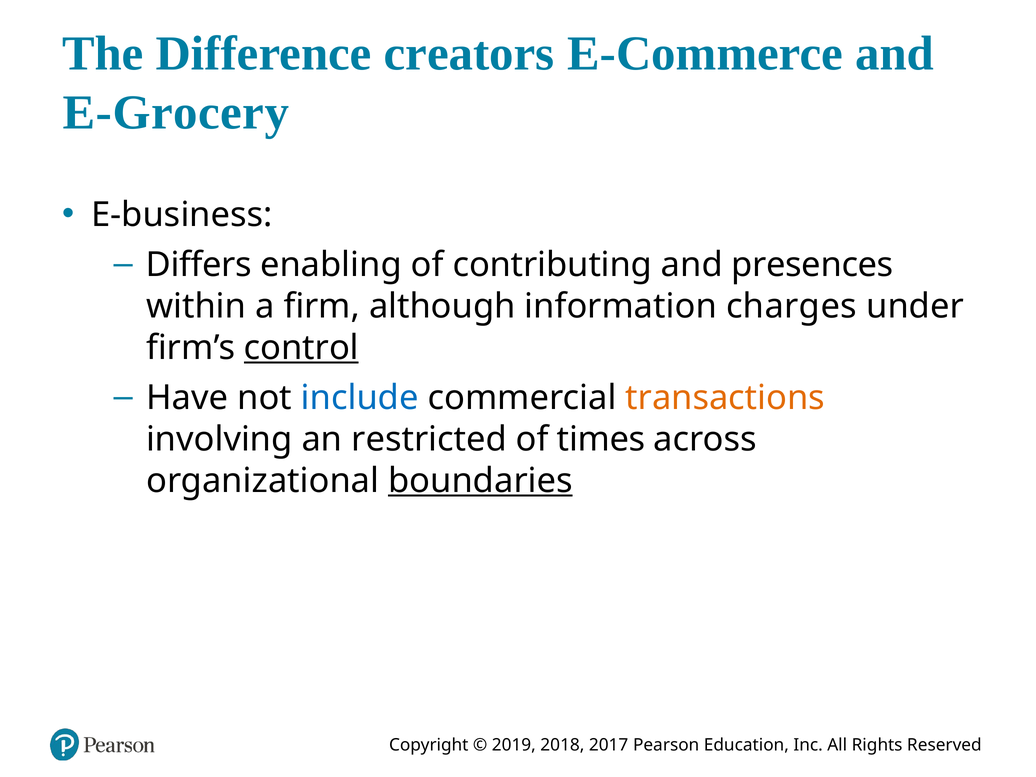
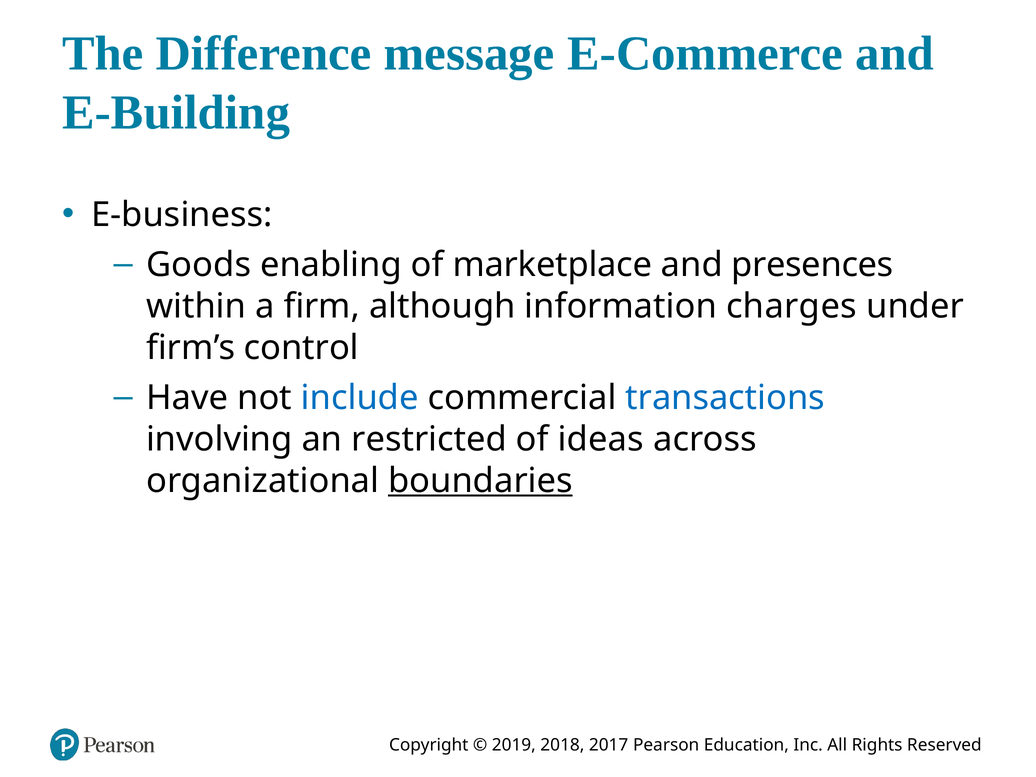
creators: creators -> message
E-Grocery: E-Grocery -> E-Building
Differs: Differs -> Goods
contributing: contributing -> marketplace
control underline: present -> none
transactions colour: orange -> blue
times: times -> ideas
